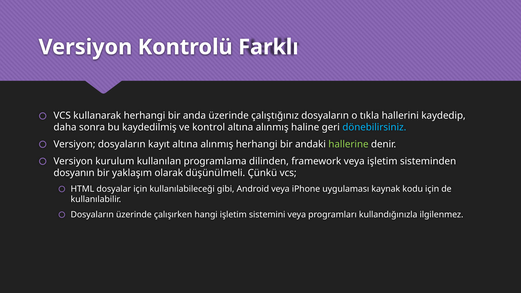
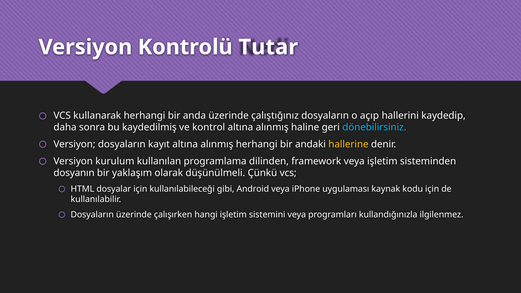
Farklı: Farklı -> Tutar
tıkla: tıkla -> açıp
hallerine colour: light green -> yellow
